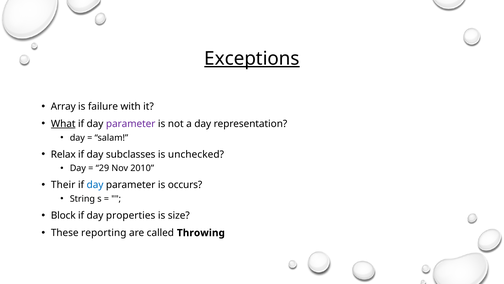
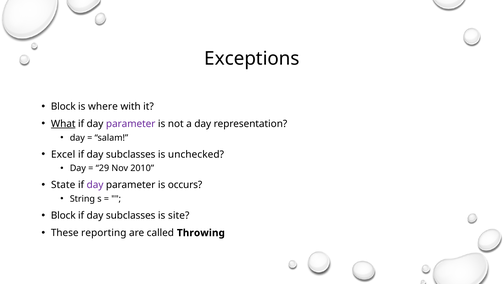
Exceptions underline: present -> none
Array at (63, 106): Array -> Block
failure: failure -> where
Relax: Relax -> Excel
Their: Their -> State
day at (95, 185) colour: blue -> purple
properties at (131, 215): properties -> subclasses
size: size -> site
